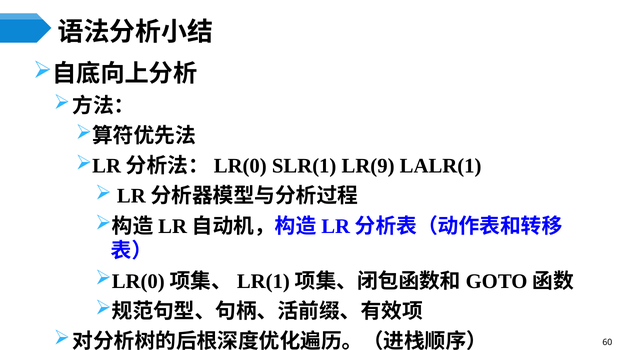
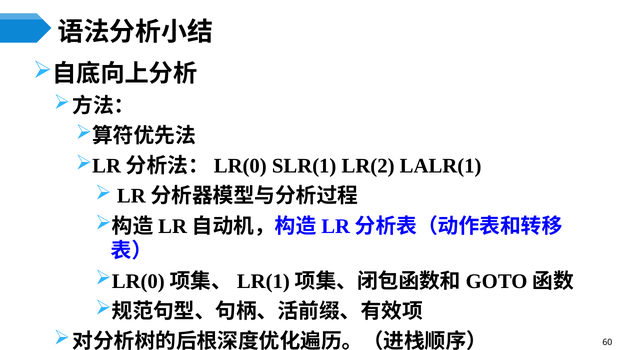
LR(9: LR(9 -> LR(2
